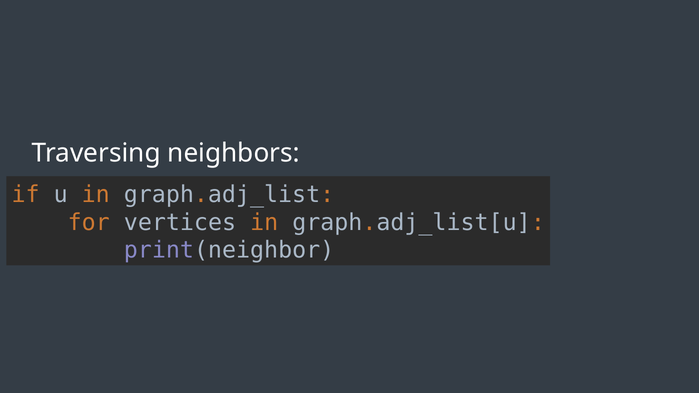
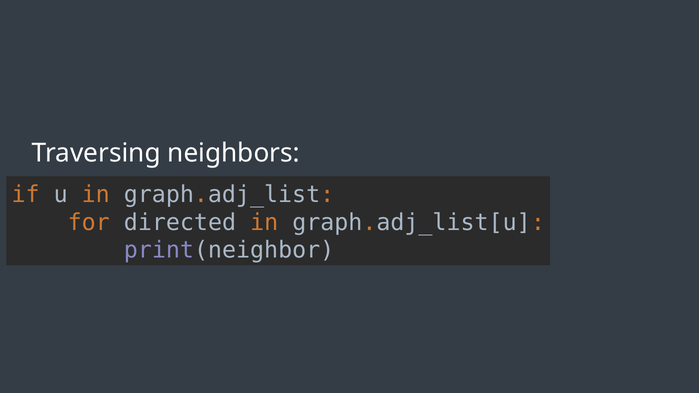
for vertices: vertices -> directed
